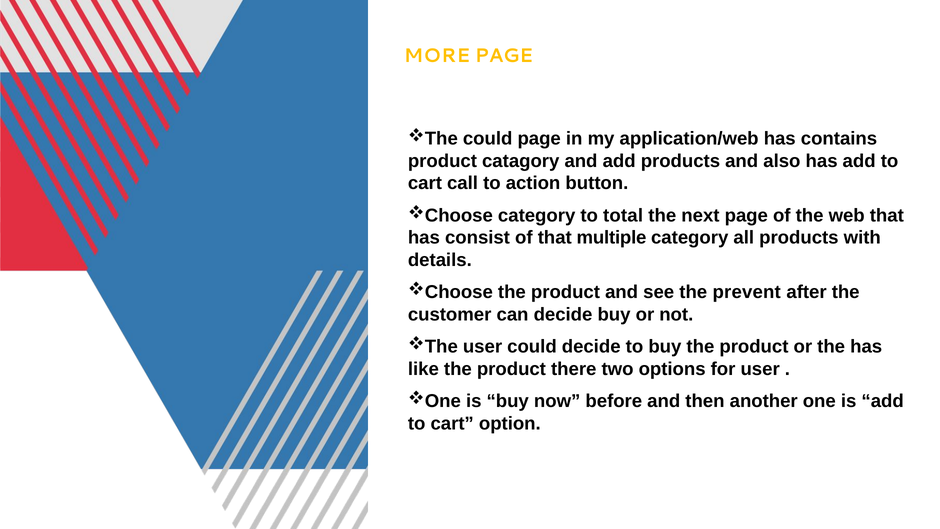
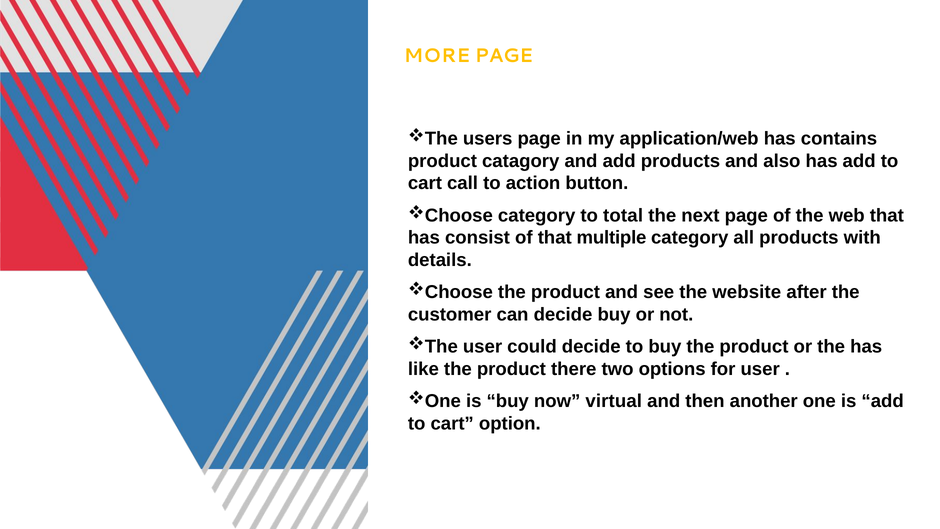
could at (488, 139): could -> users
prevent: prevent -> website
before: before -> virtual
